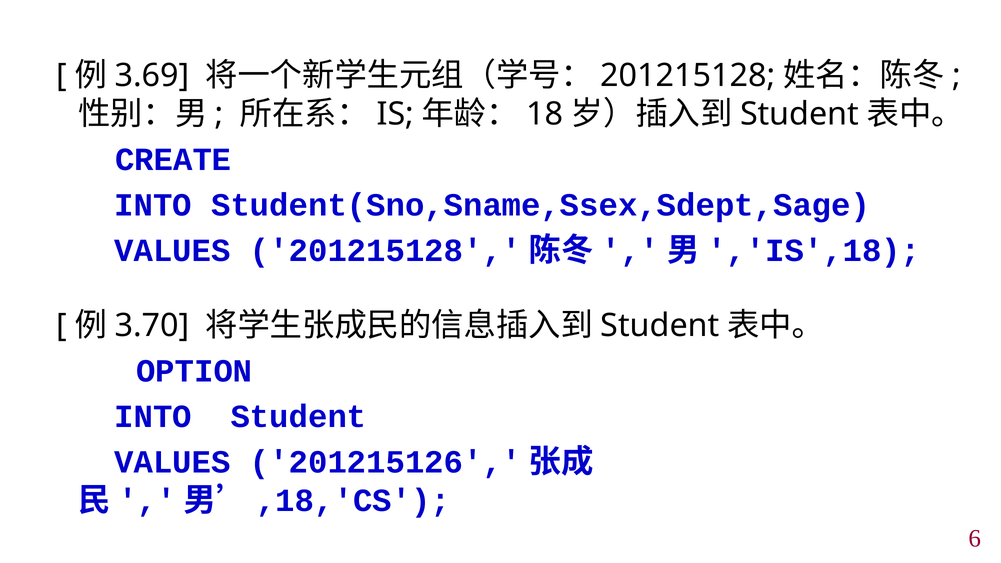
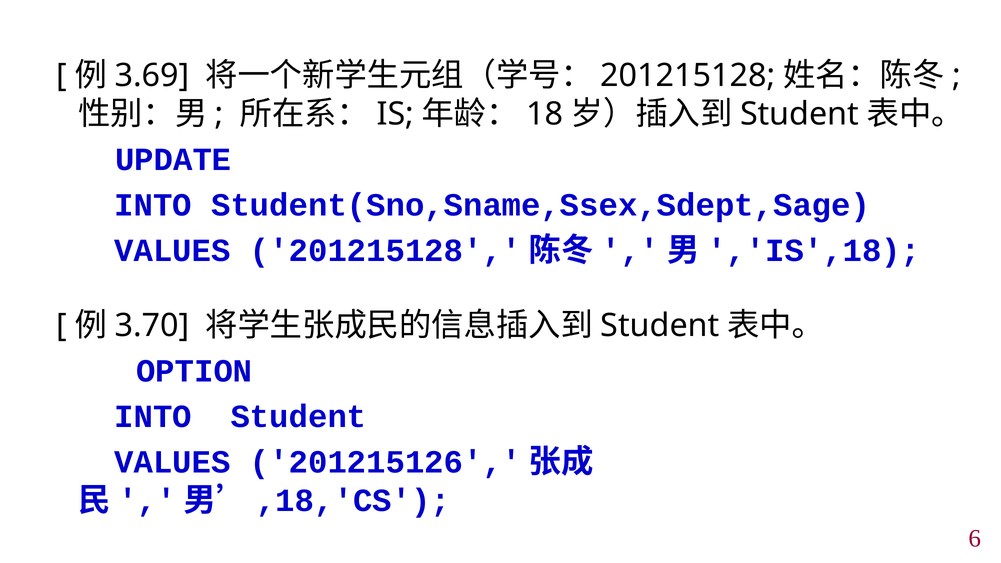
CREATE: CREATE -> UPDATE
